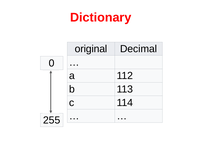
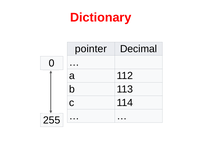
original: original -> pointer
